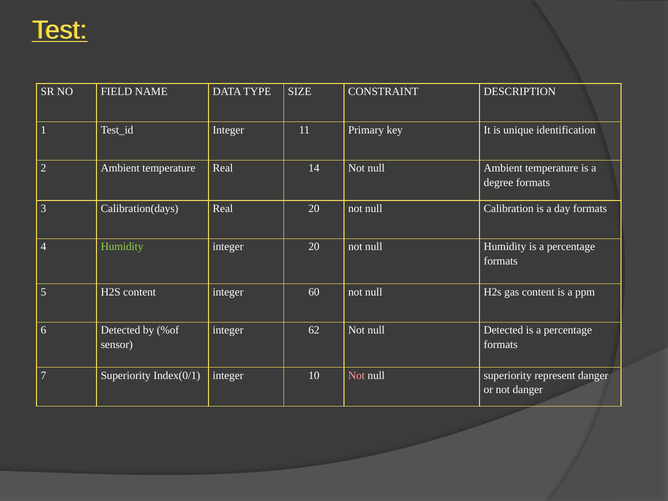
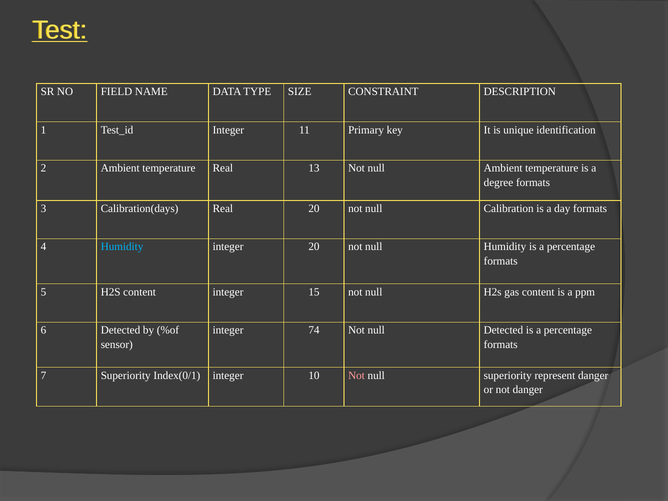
14: 14 -> 13
Humidity at (122, 247) colour: light green -> light blue
60: 60 -> 15
62: 62 -> 74
